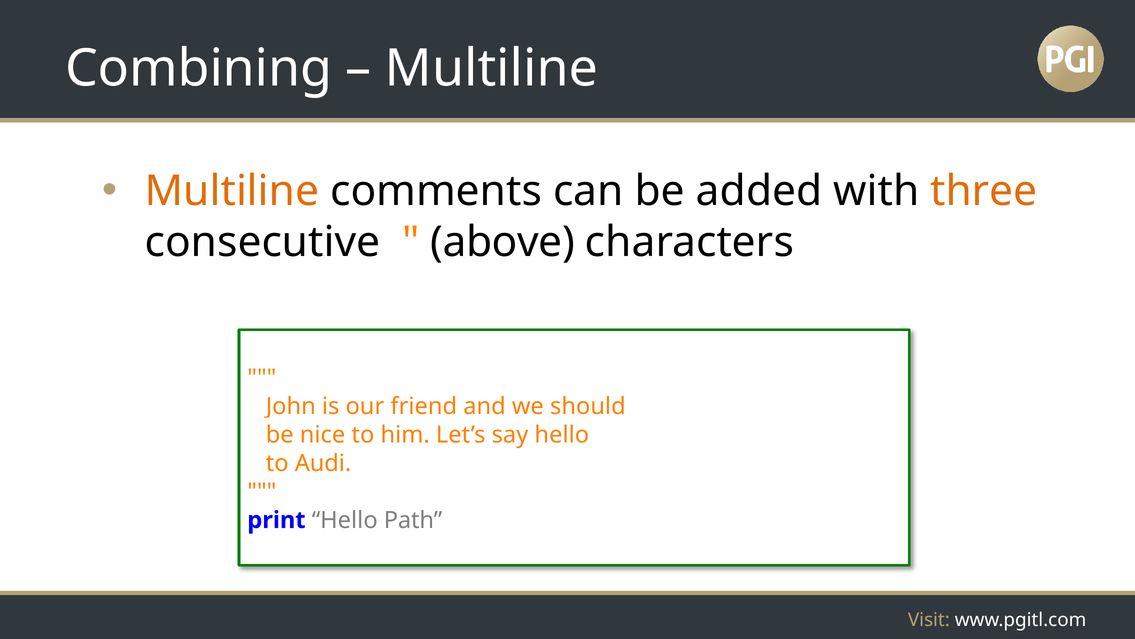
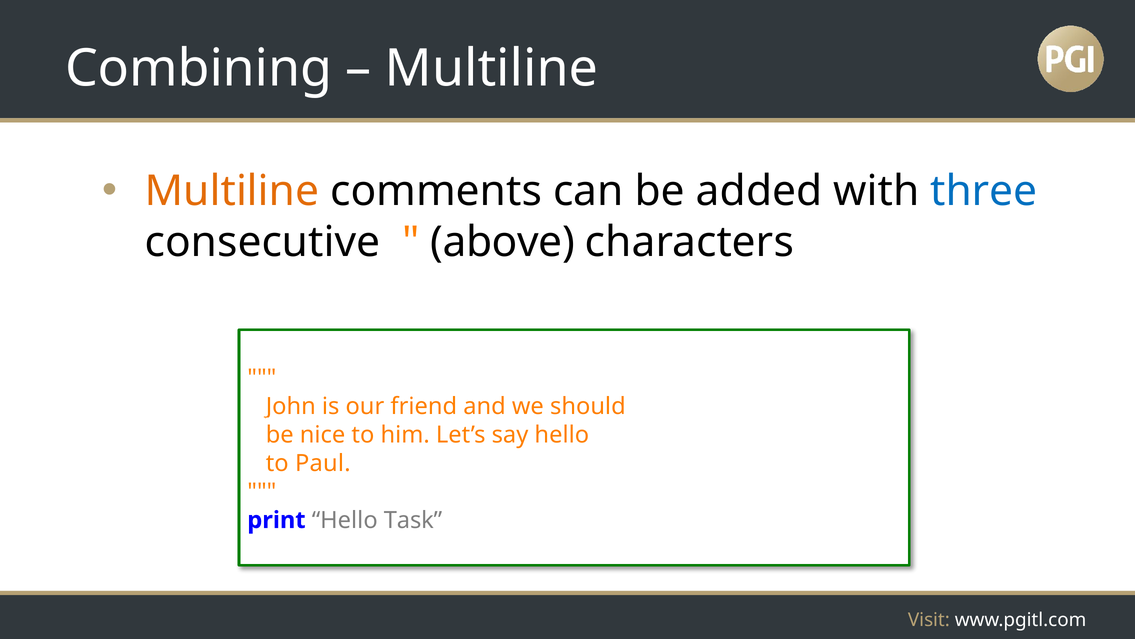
three colour: orange -> blue
Audi: Audi -> Paul
Path: Path -> Task
